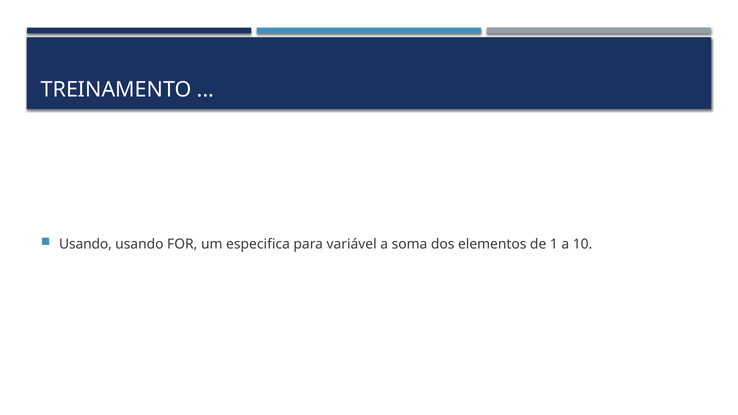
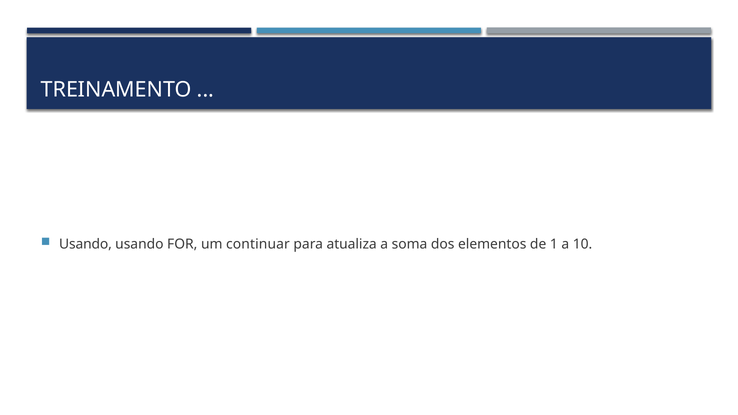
especifica: especifica -> continuar
variável: variável -> atualiza
